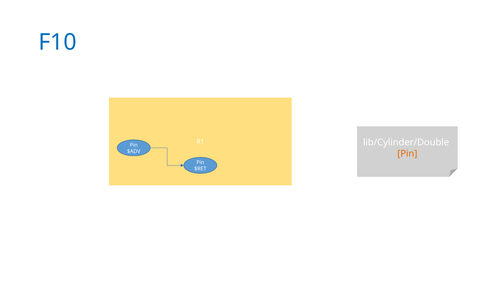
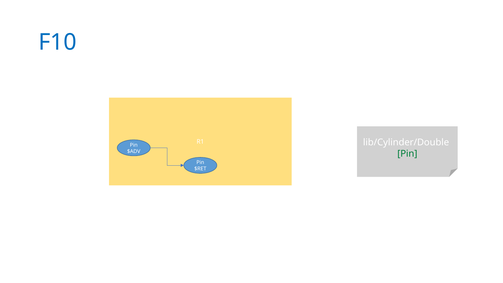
Pin at (407, 154) colour: orange -> green
